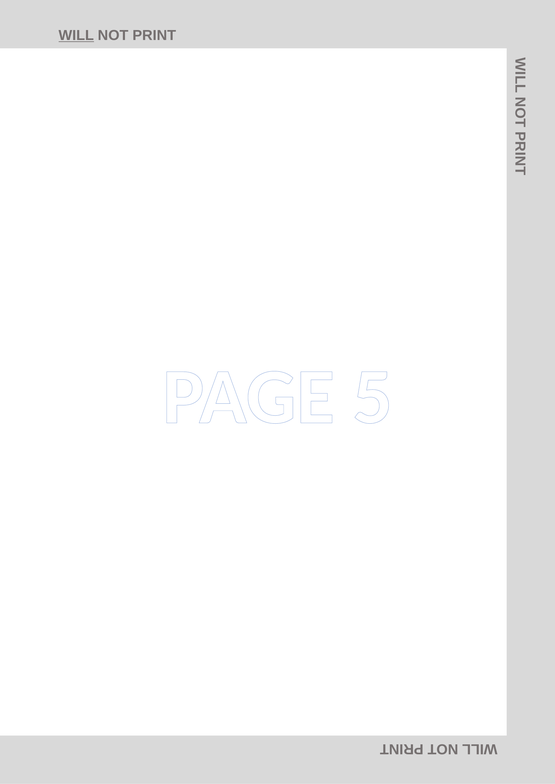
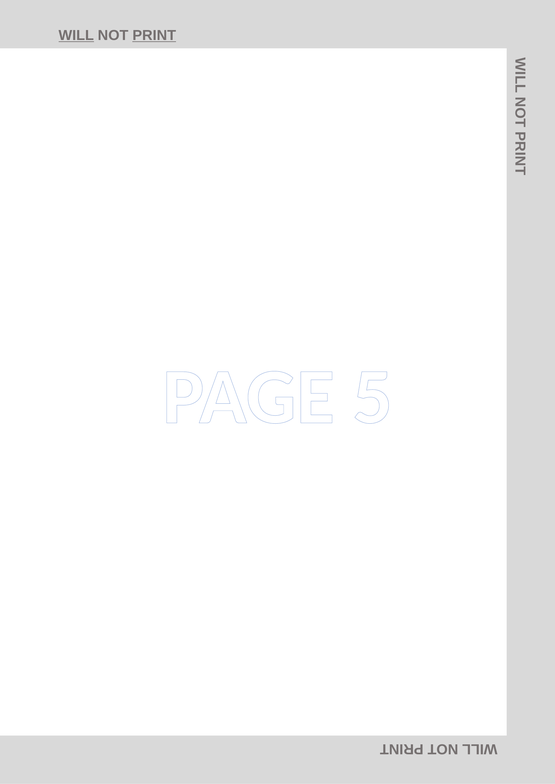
PRINT underline: none -> present
